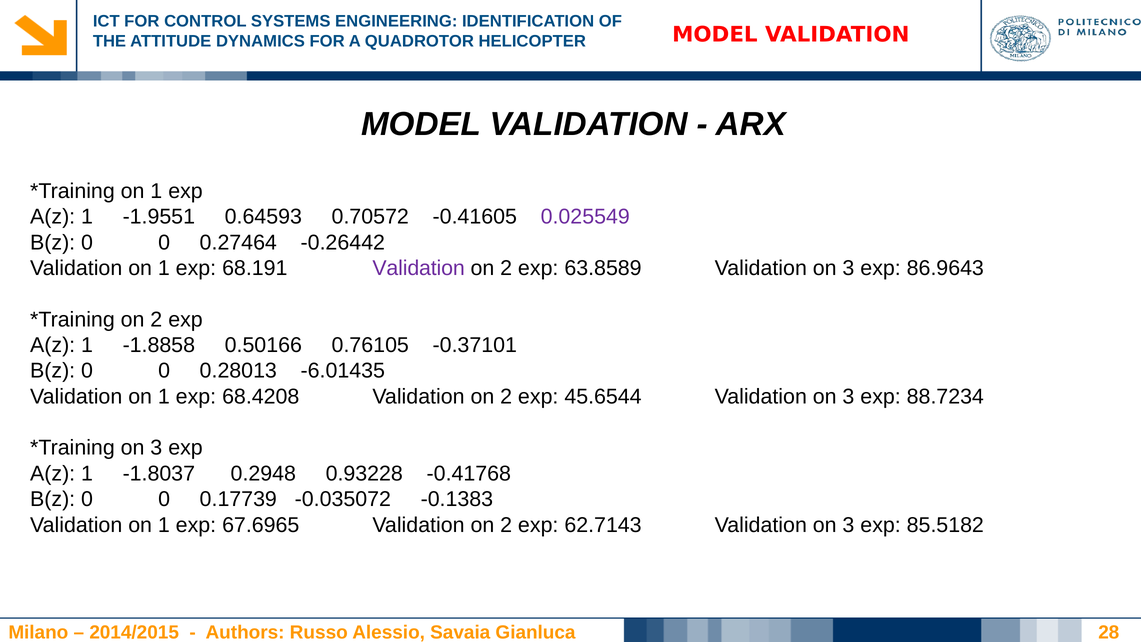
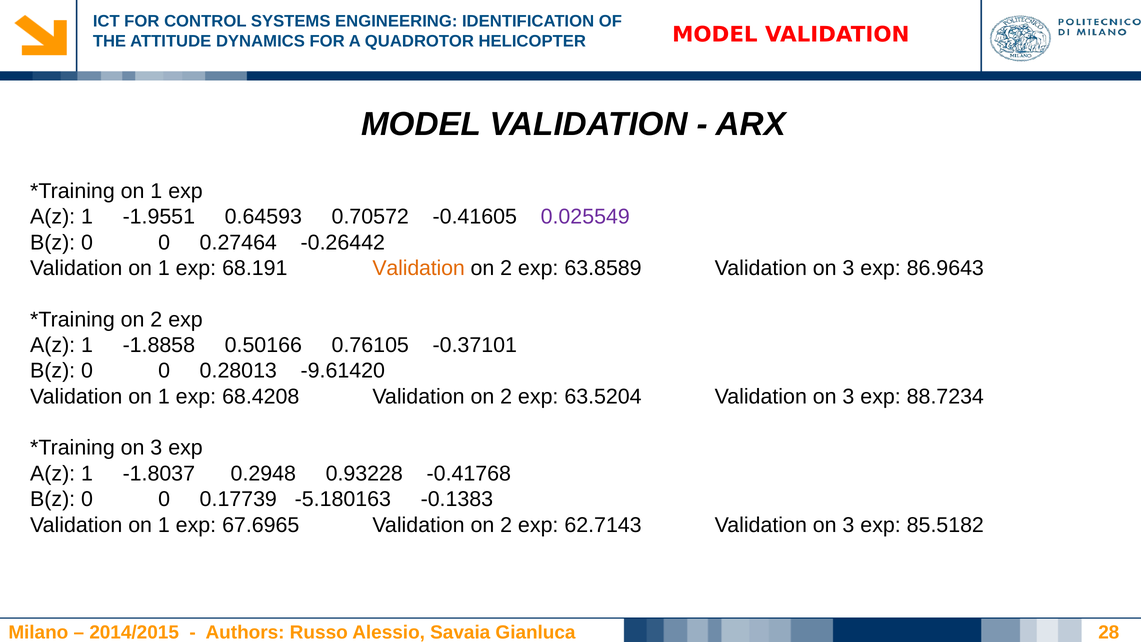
Validation at (419, 268) colour: purple -> orange
-6.01435: -6.01435 -> -9.61420
45.6544: 45.6544 -> 63.5204
-0.035072: -0.035072 -> -5.180163
